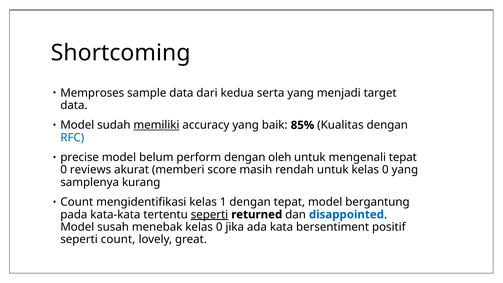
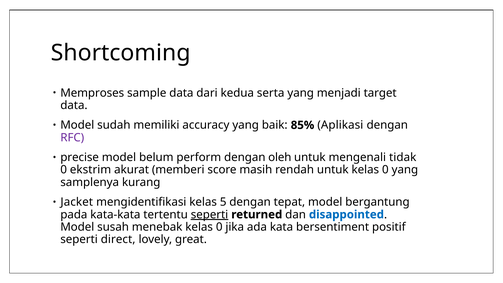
memiliki underline: present -> none
Kualitas: Kualitas -> Aplikasi
RFC colour: blue -> purple
mengenali tepat: tepat -> tidak
reviews: reviews -> ekstrim
Count at (77, 202): Count -> Jacket
1: 1 -> 5
seperti count: count -> direct
